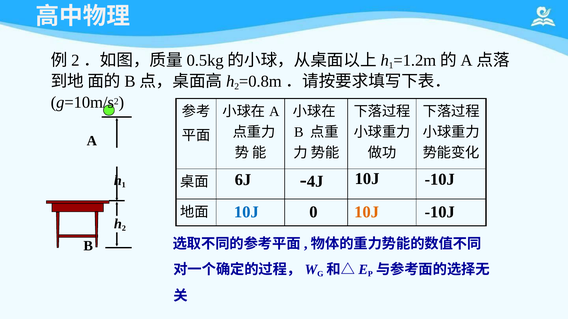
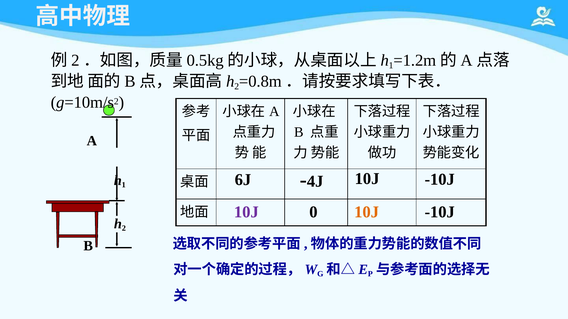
10J at (246, 212) colour: blue -> purple
